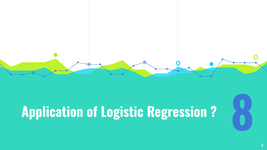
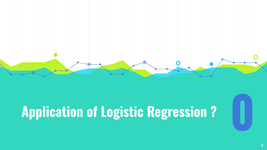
8: 8 -> 0
